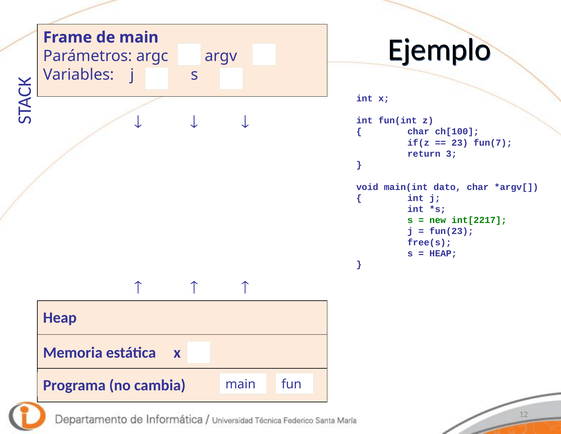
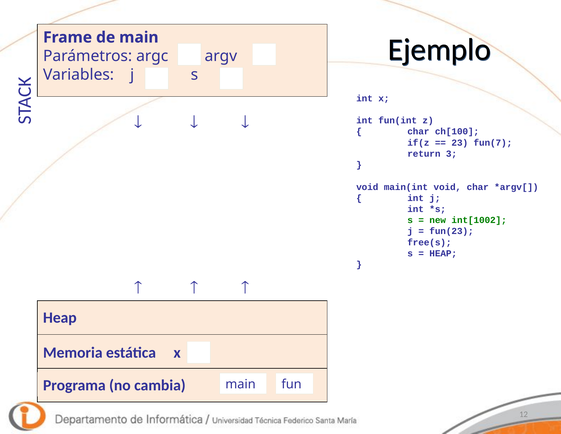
main(int dato: dato -> void
int[2217: int[2217 -> int[1002
